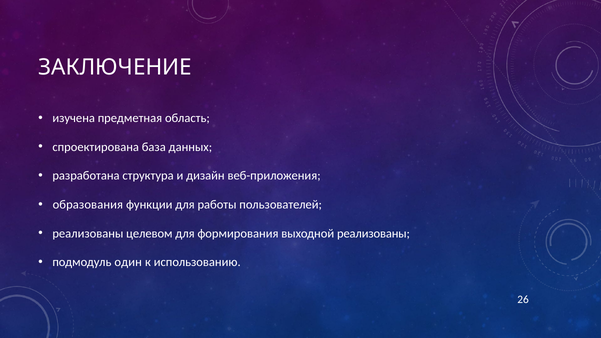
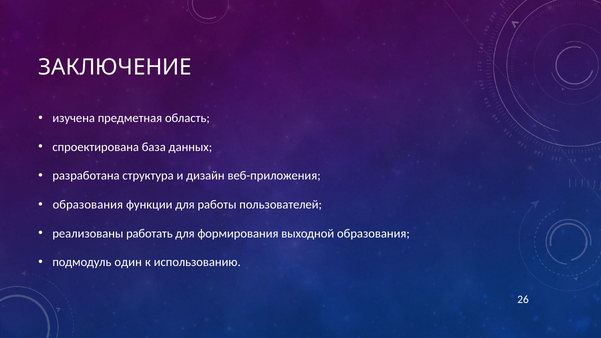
целевом: целевом -> работать
выходной реализованы: реализованы -> образования
